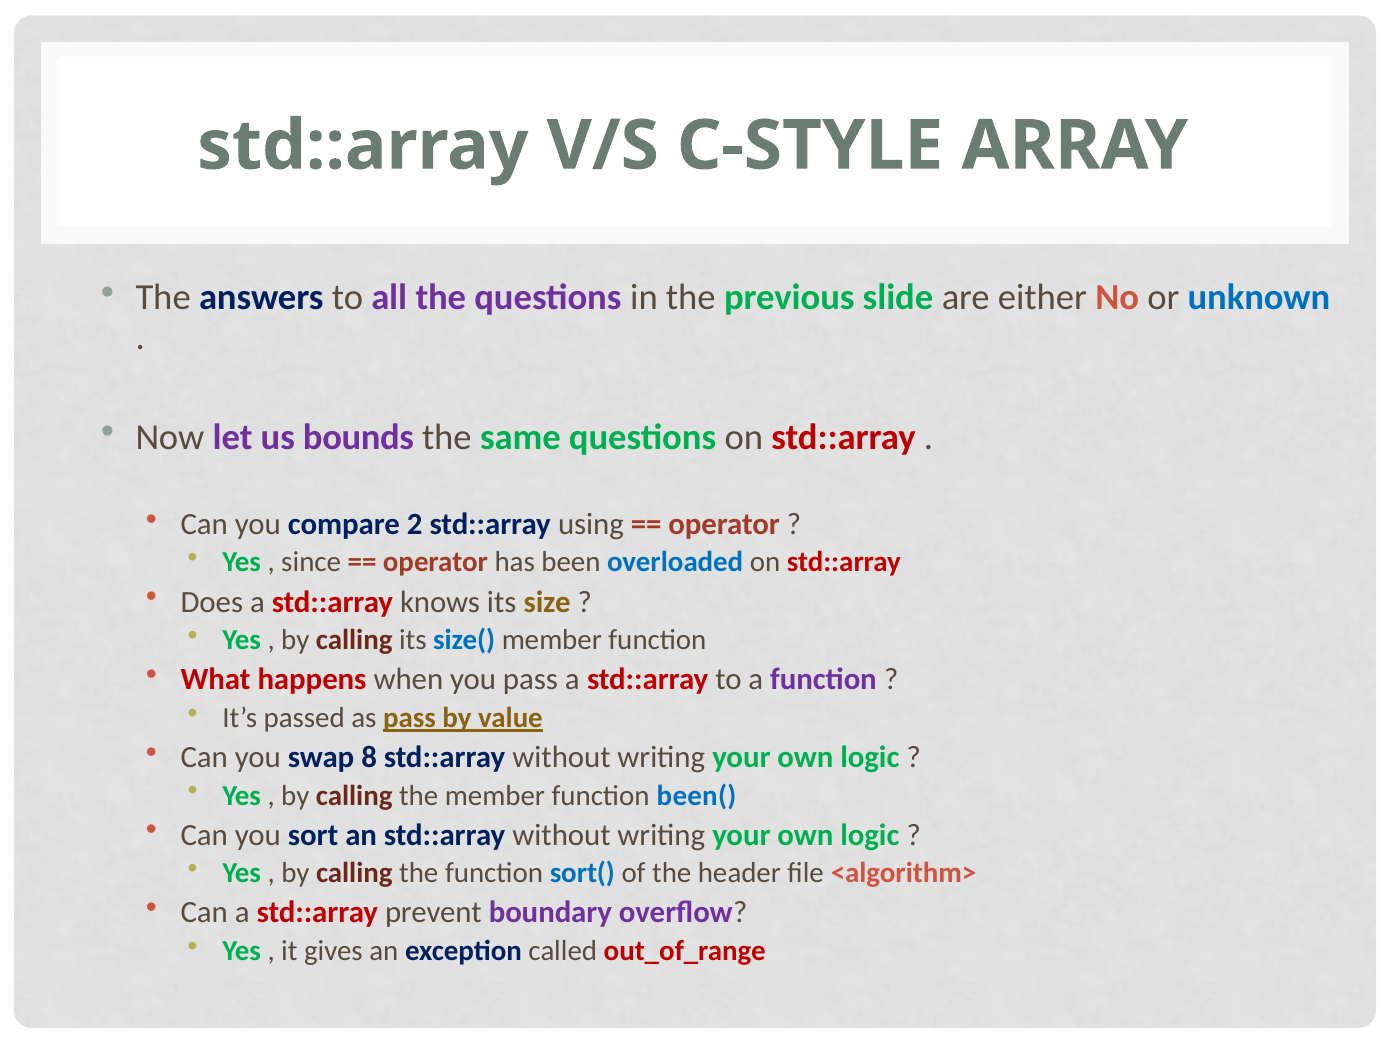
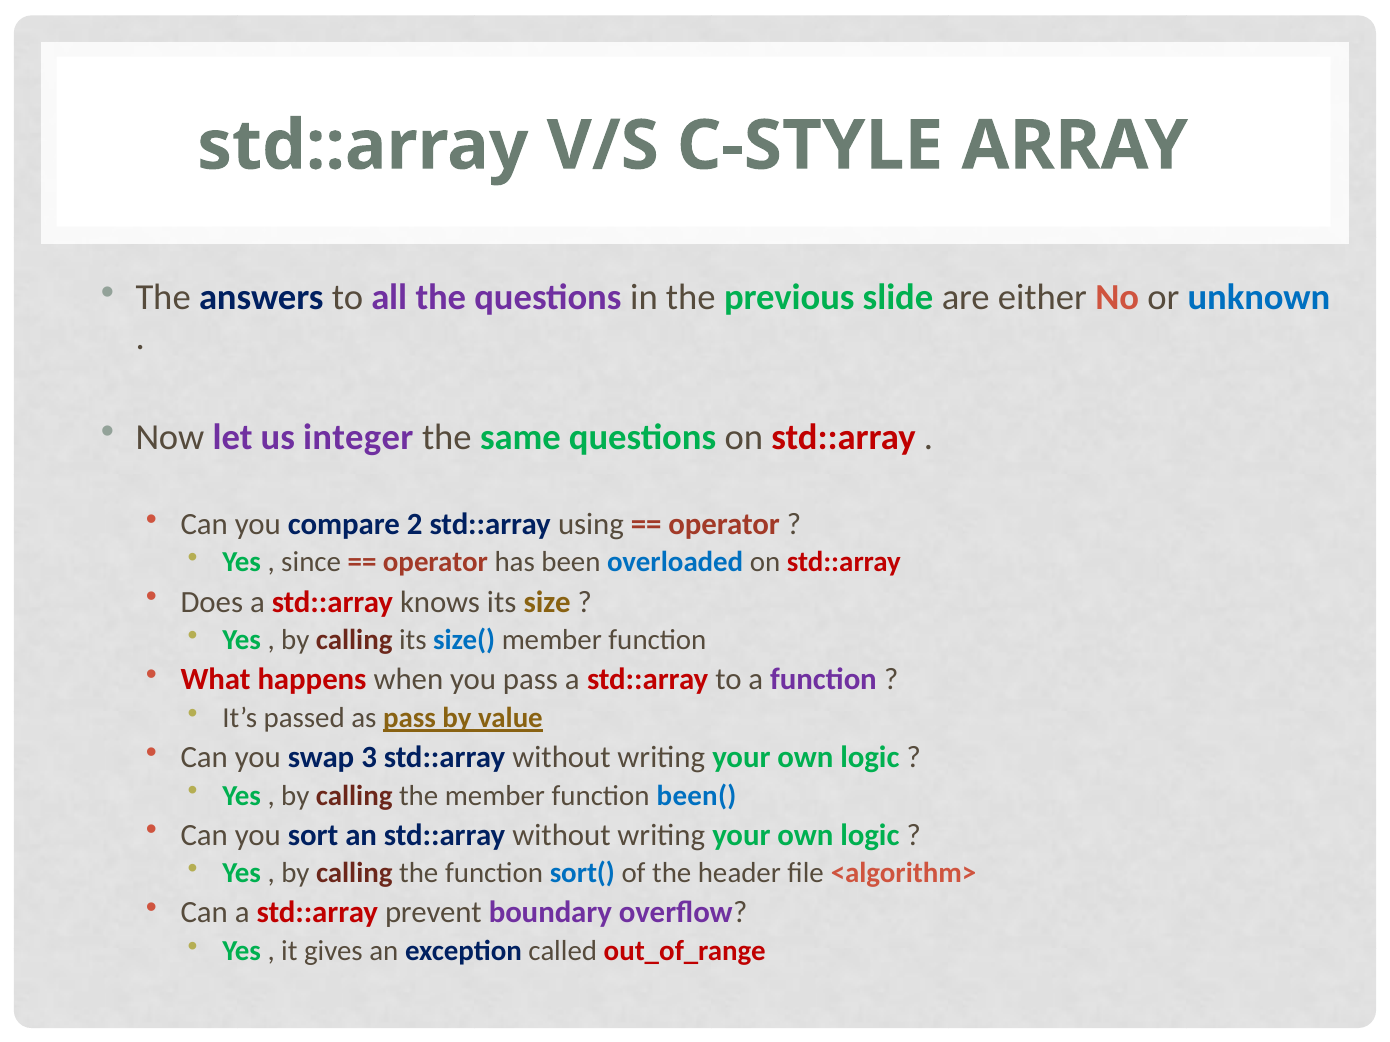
bounds: bounds -> integer
8: 8 -> 3
